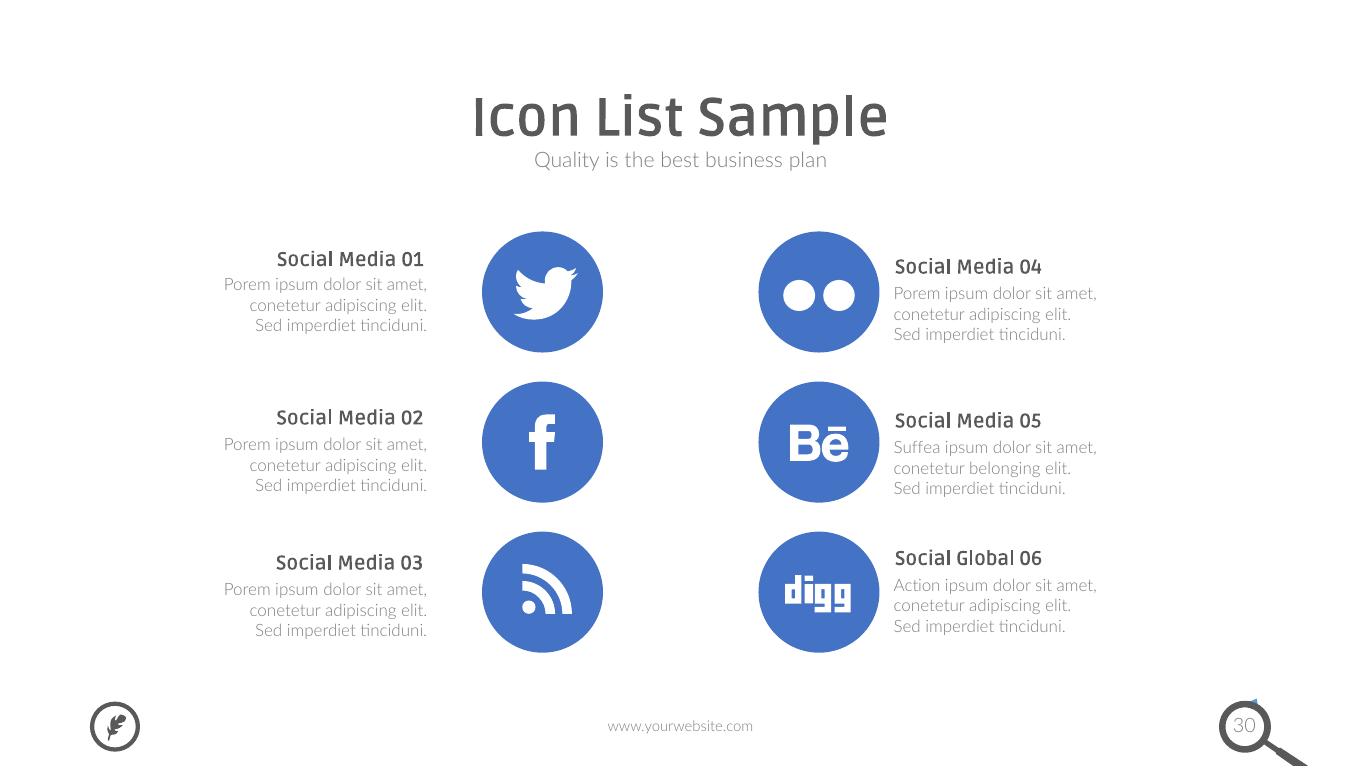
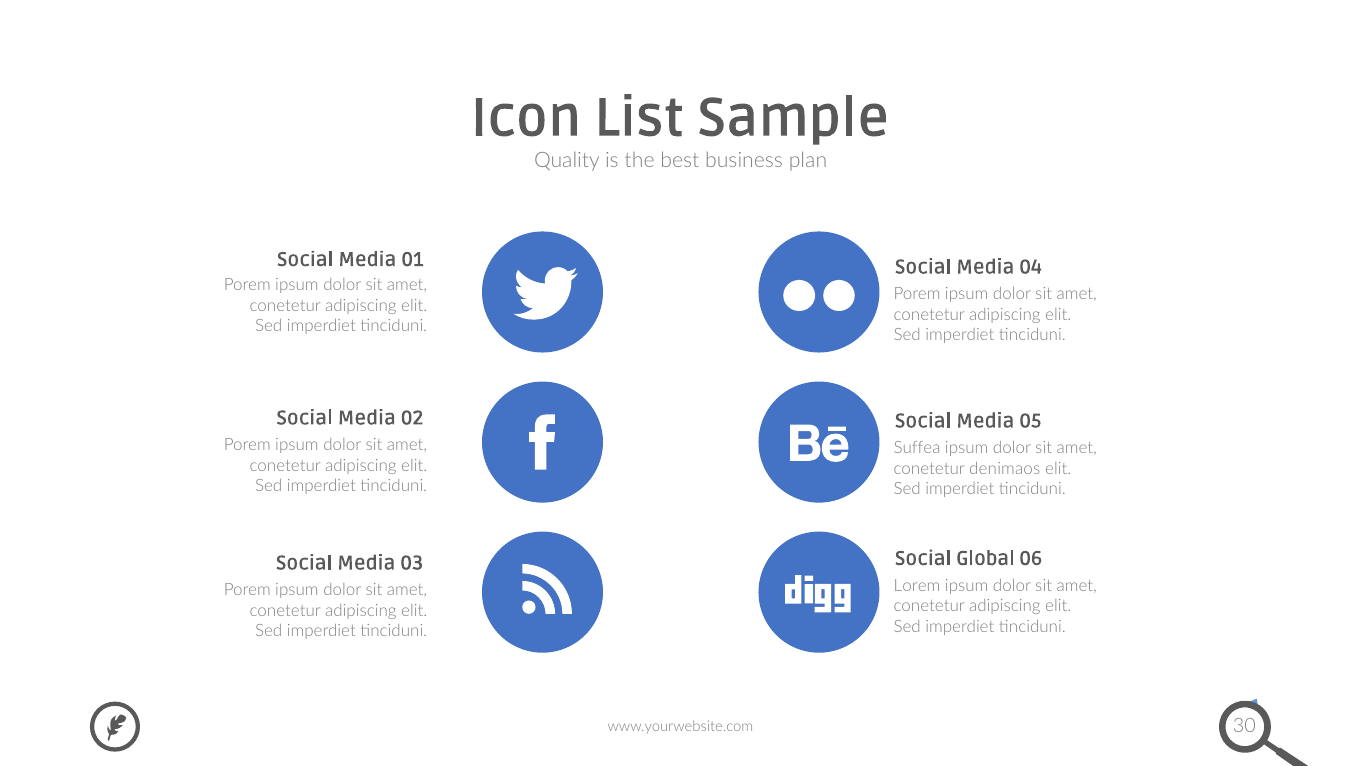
belonging: belonging -> denimaos
Action: Action -> Lorem
